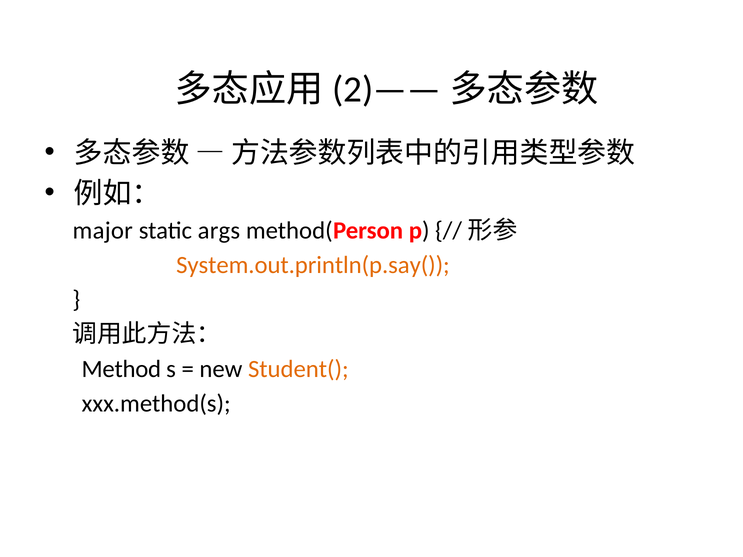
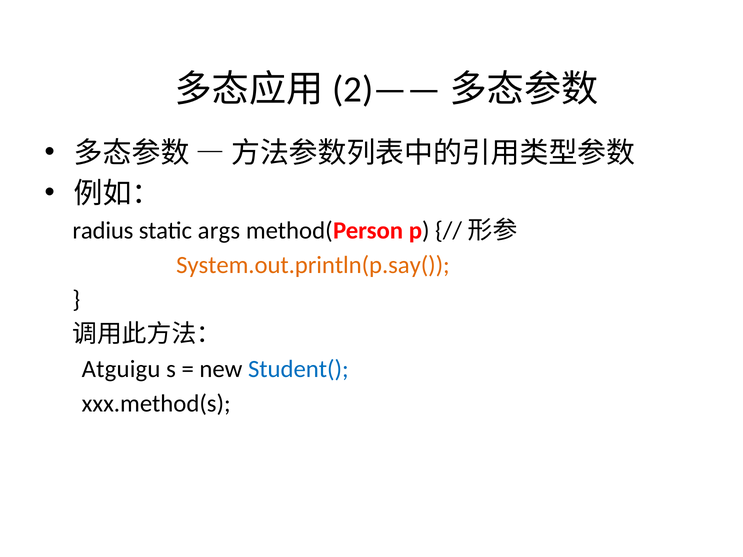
major: major -> radius
Method: Method -> Atguigu
Student( colour: orange -> blue
